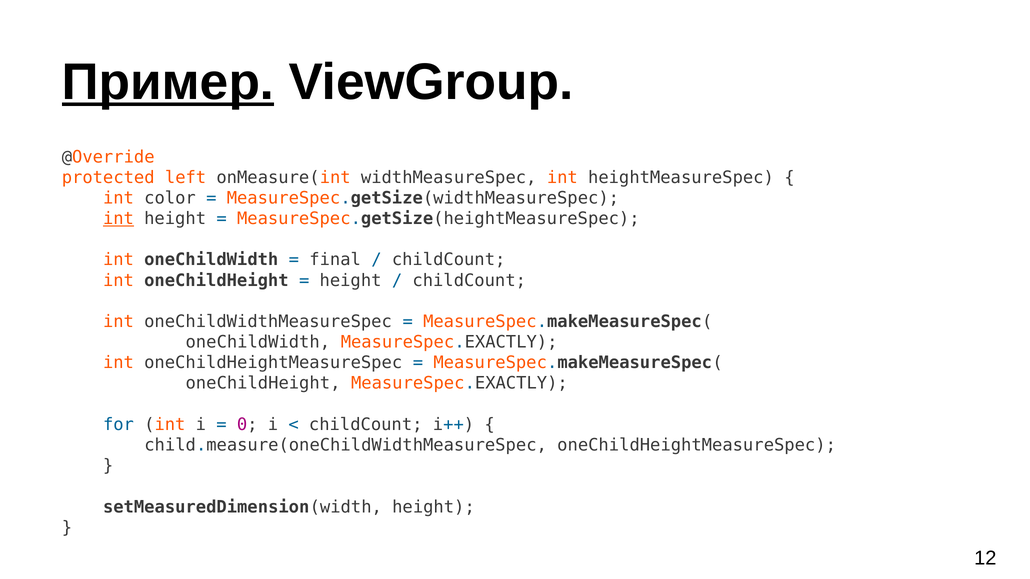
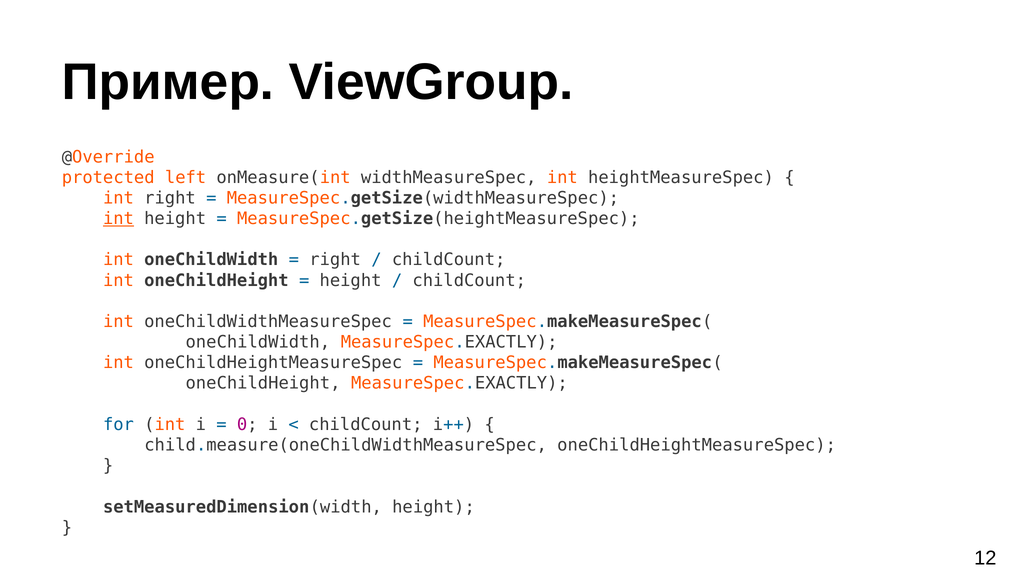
Пример underline: present -> none
int color: color -> right
final at (335, 260): final -> right
